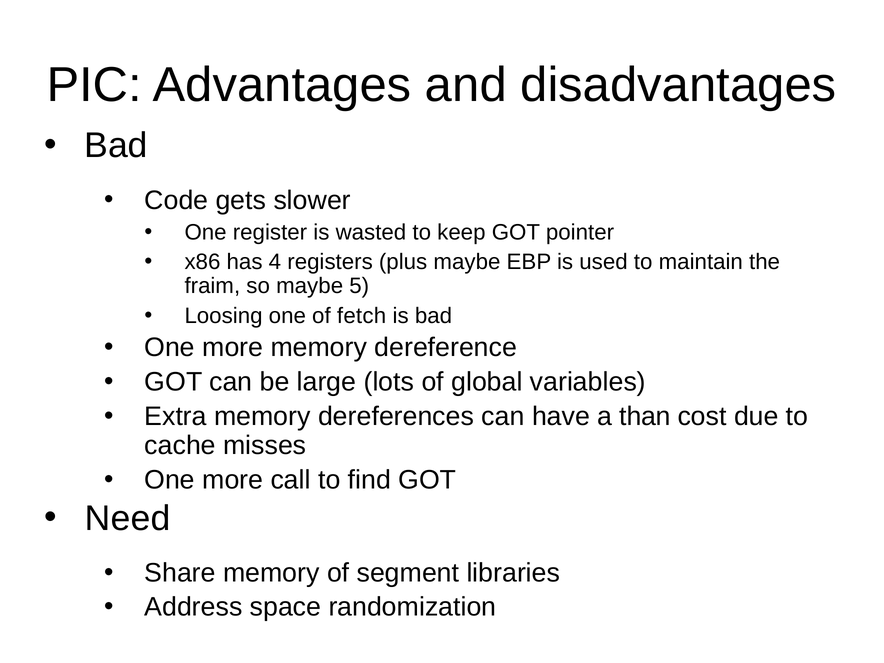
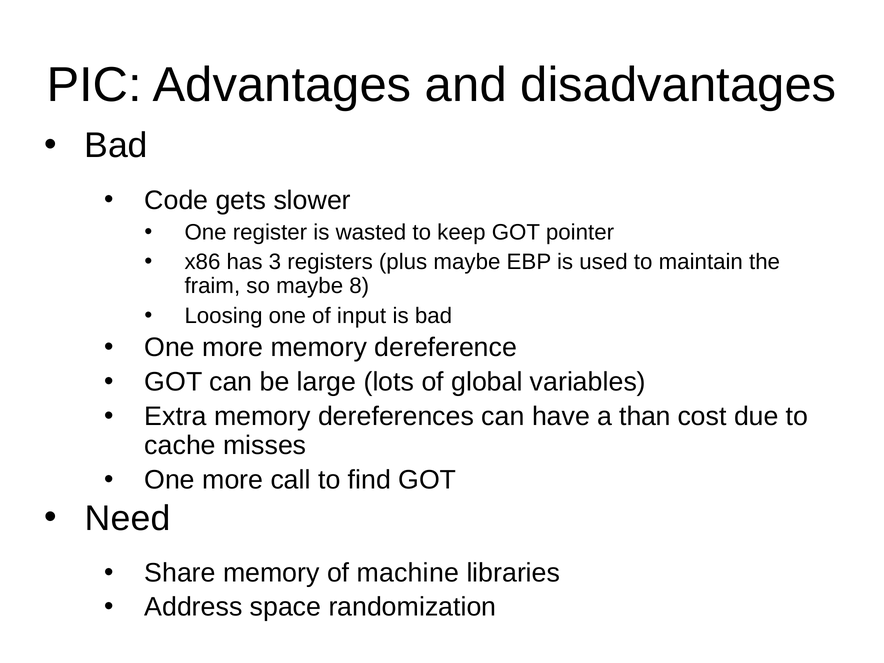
4: 4 -> 3
5: 5 -> 8
fetch: fetch -> input
segment: segment -> machine
